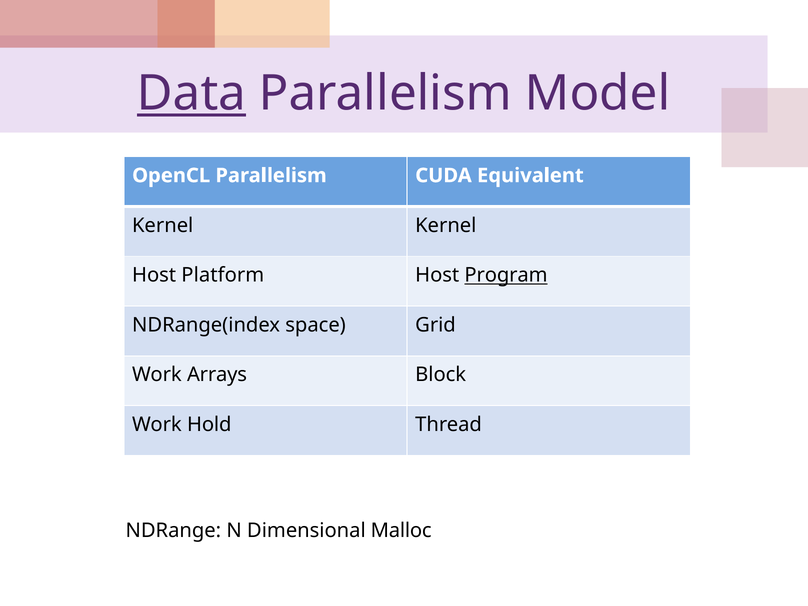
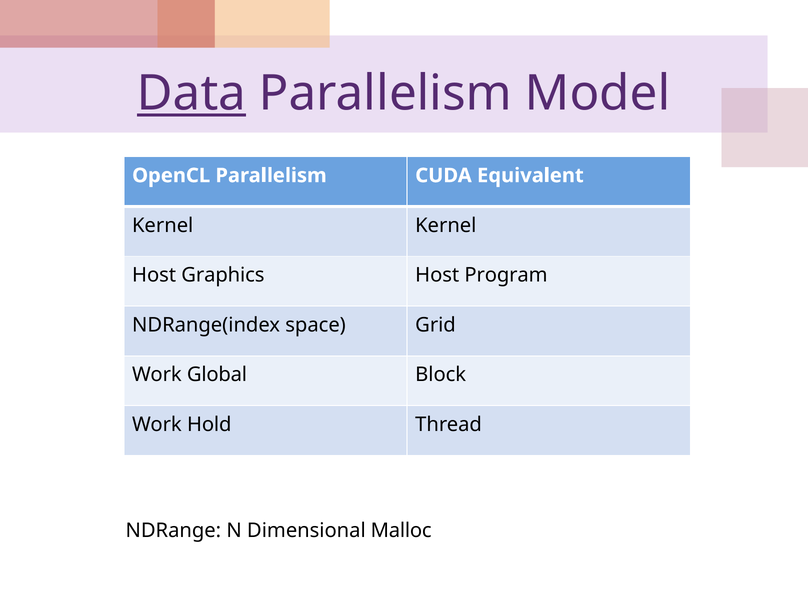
Platform: Platform -> Graphics
Program underline: present -> none
Arrays: Arrays -> Global
